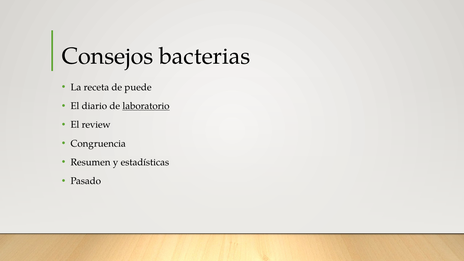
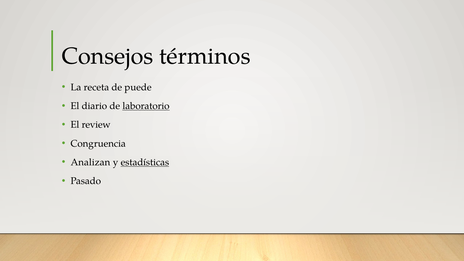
bacterias: bacterias -> términos
Resumen: Resumen -> Analizan
estadísticas underline: none -> present
